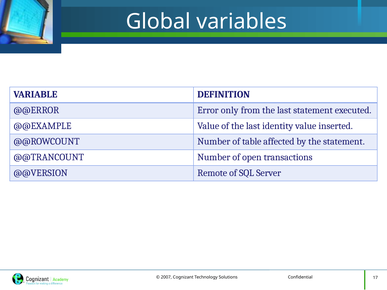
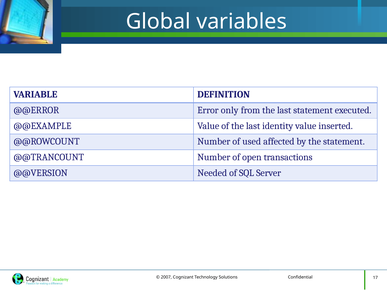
table: table -> used
Remote: Remote -> Needed
